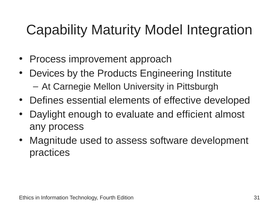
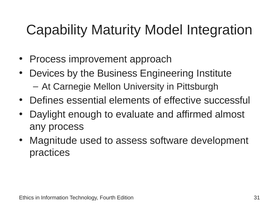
Products: Products -> Business
developed: developed -> successful
efficient: efficient -> affirmed
